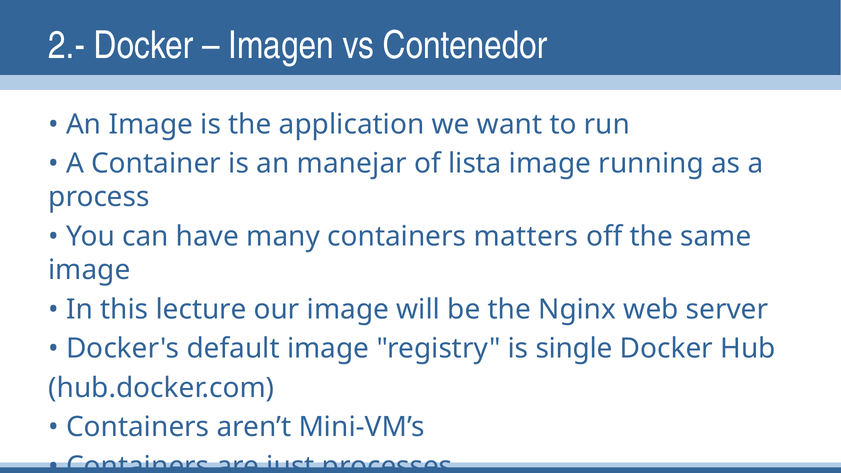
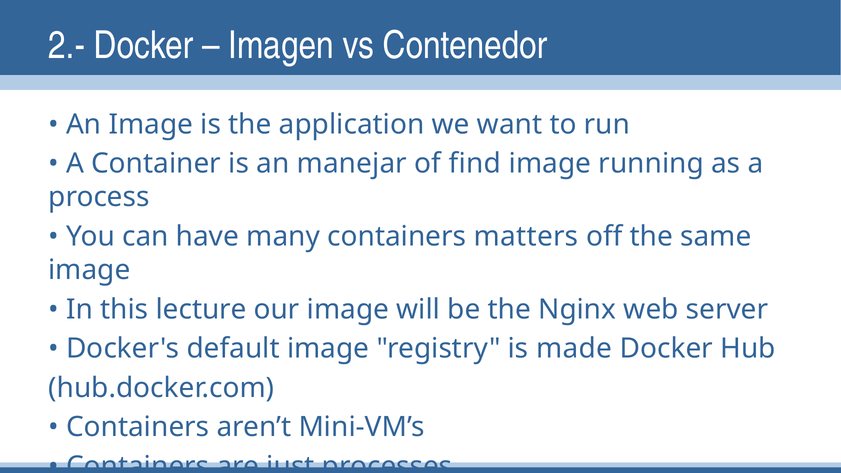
lista: lista -> find
single: single -> made
